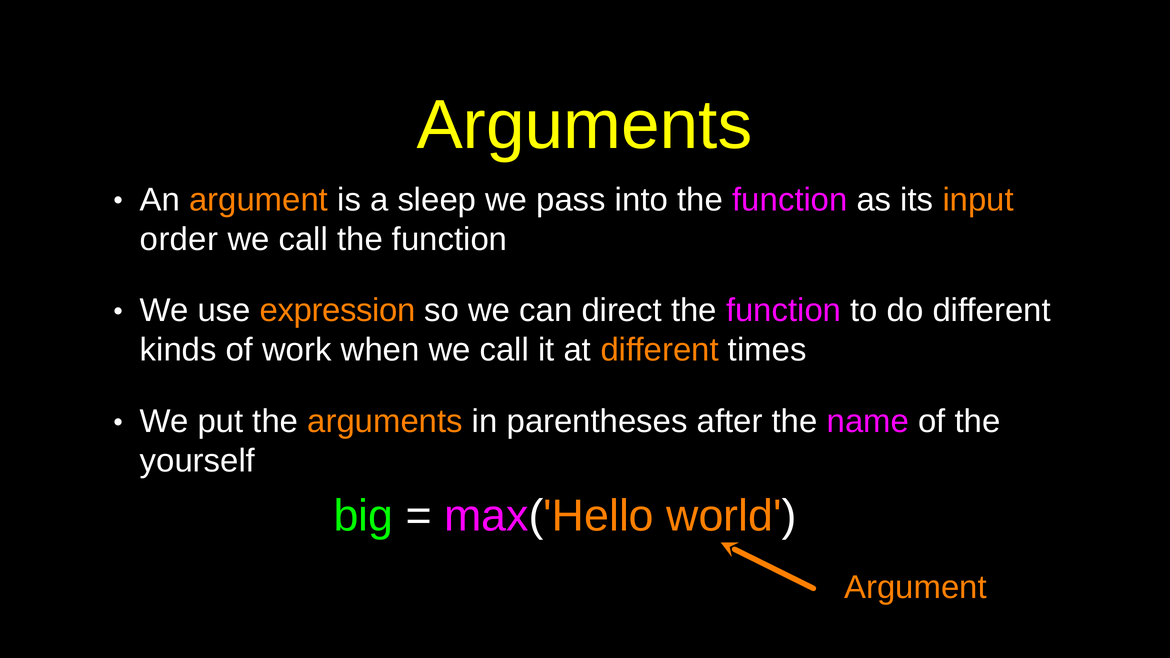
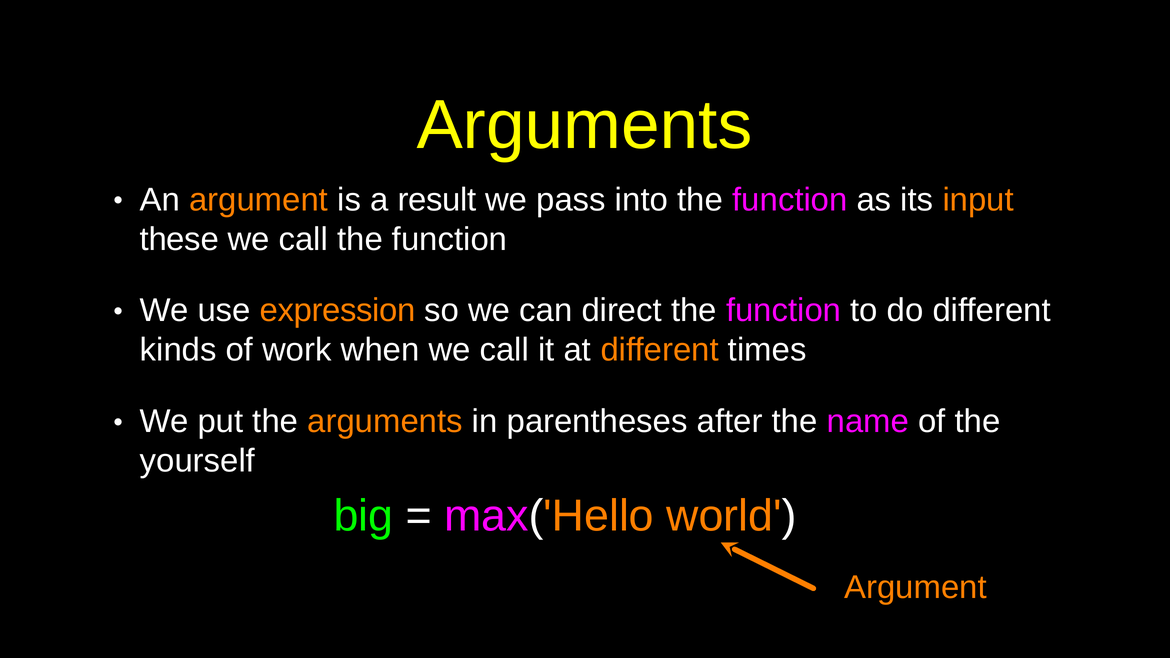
sleep: sleep -> result
order: order -> these
